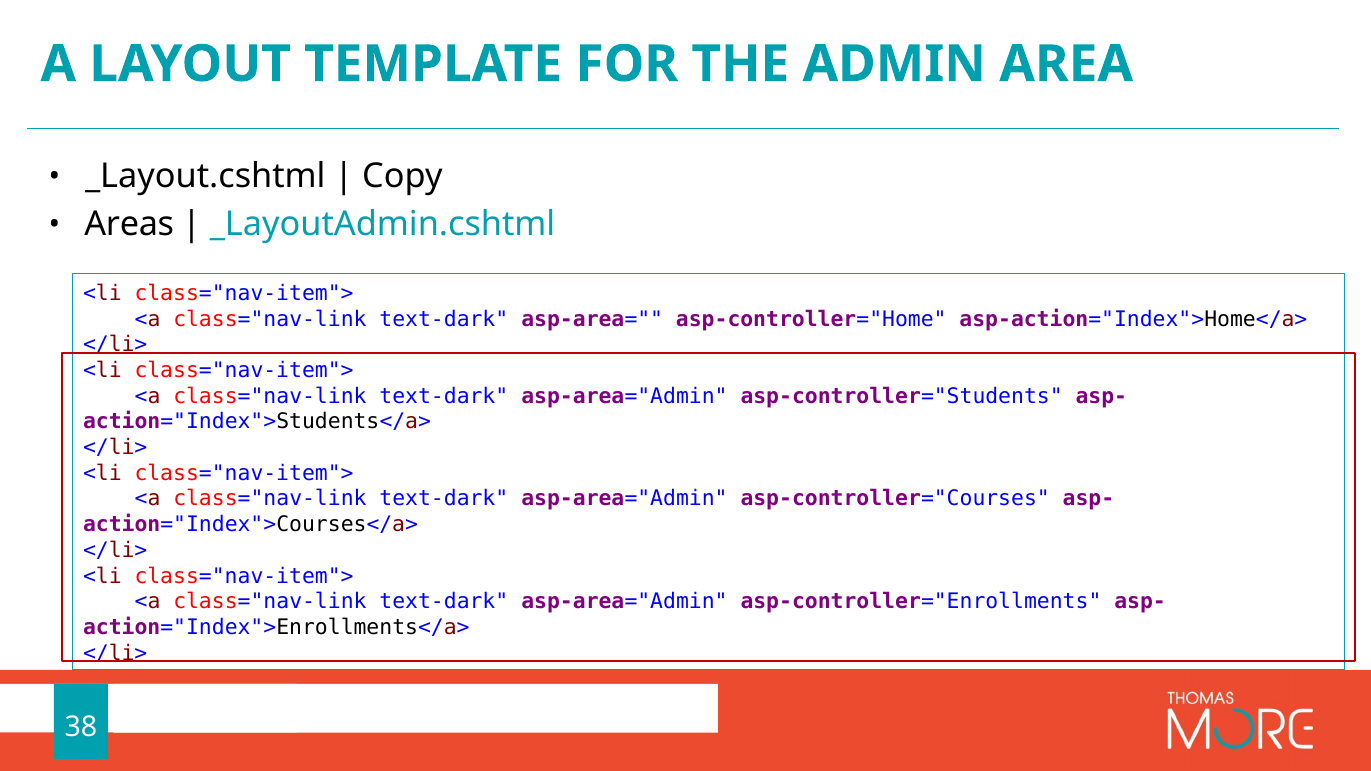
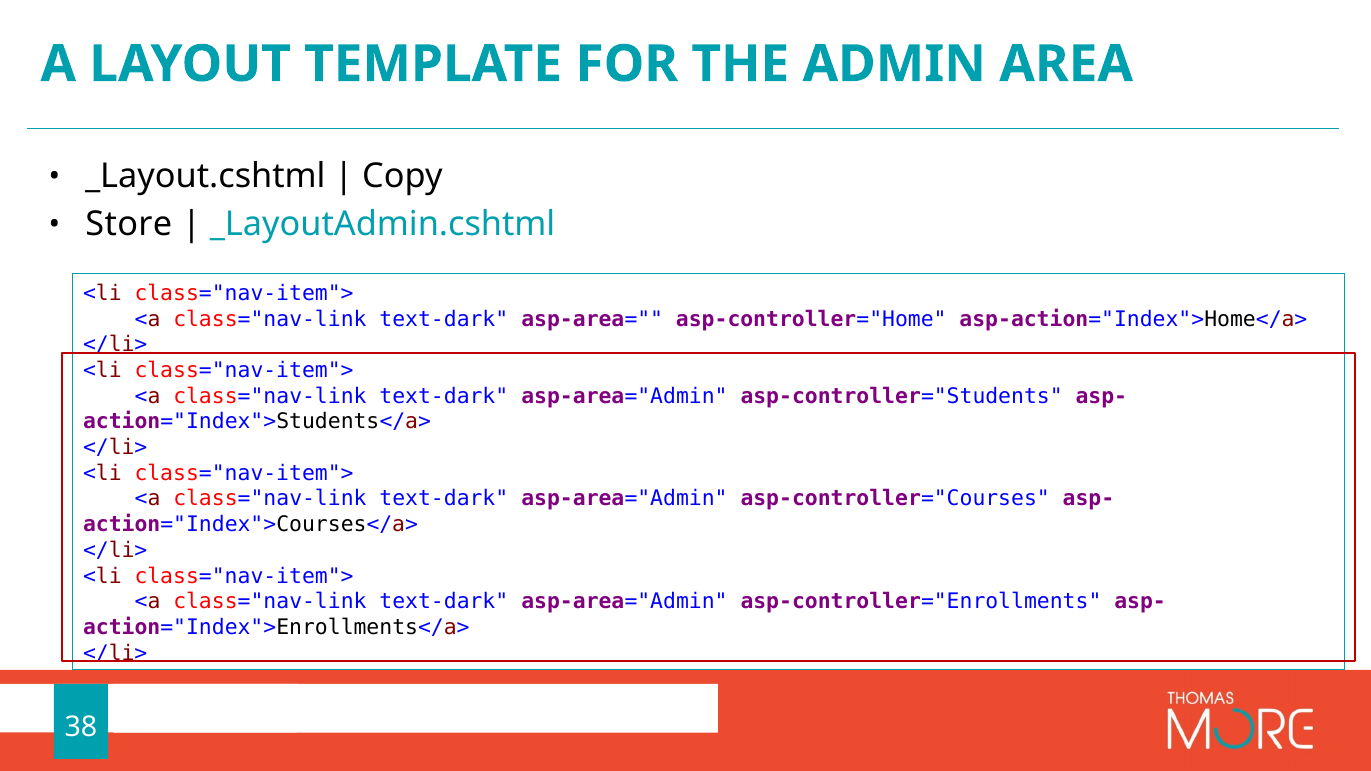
Areas: Areas -> Store
